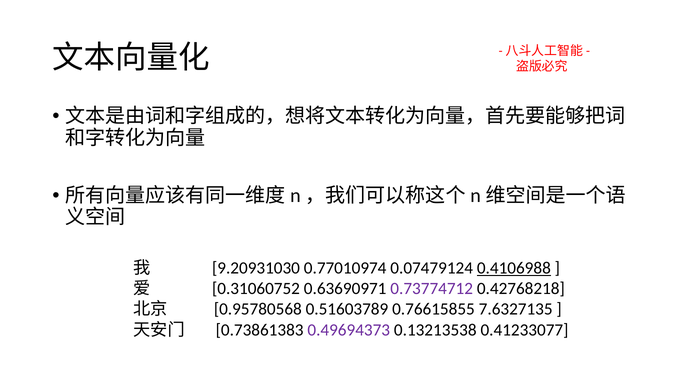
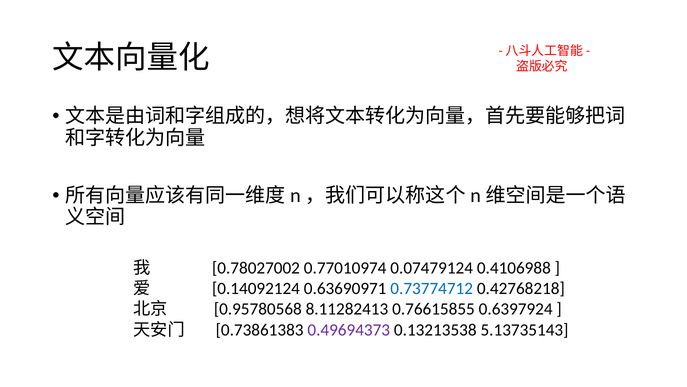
9.20931030: 9.20931030 -> 0.78027002
0.4106988 underline: present -> none
0.31060752: 0.31060752 -> 0.14092124
0.73774712 colour: purple -> blue
0.51603789: 0.51603789 -> 8.11282413
7.6327135: 7.6327135 -> 0.6397924
0.41233077: 0.41233077 -> 5.13735143
